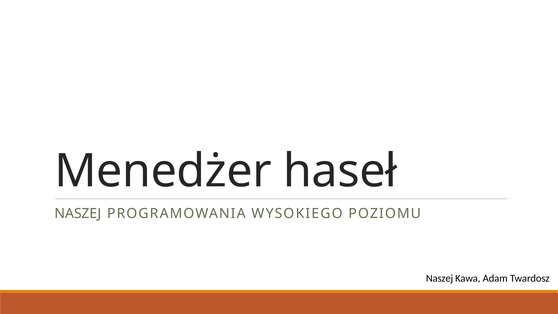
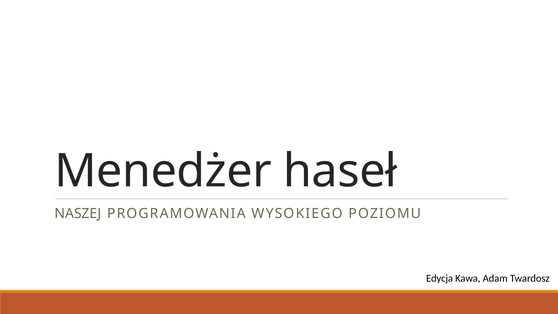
Naszej at (440, 278): Naszej -> Edycja
